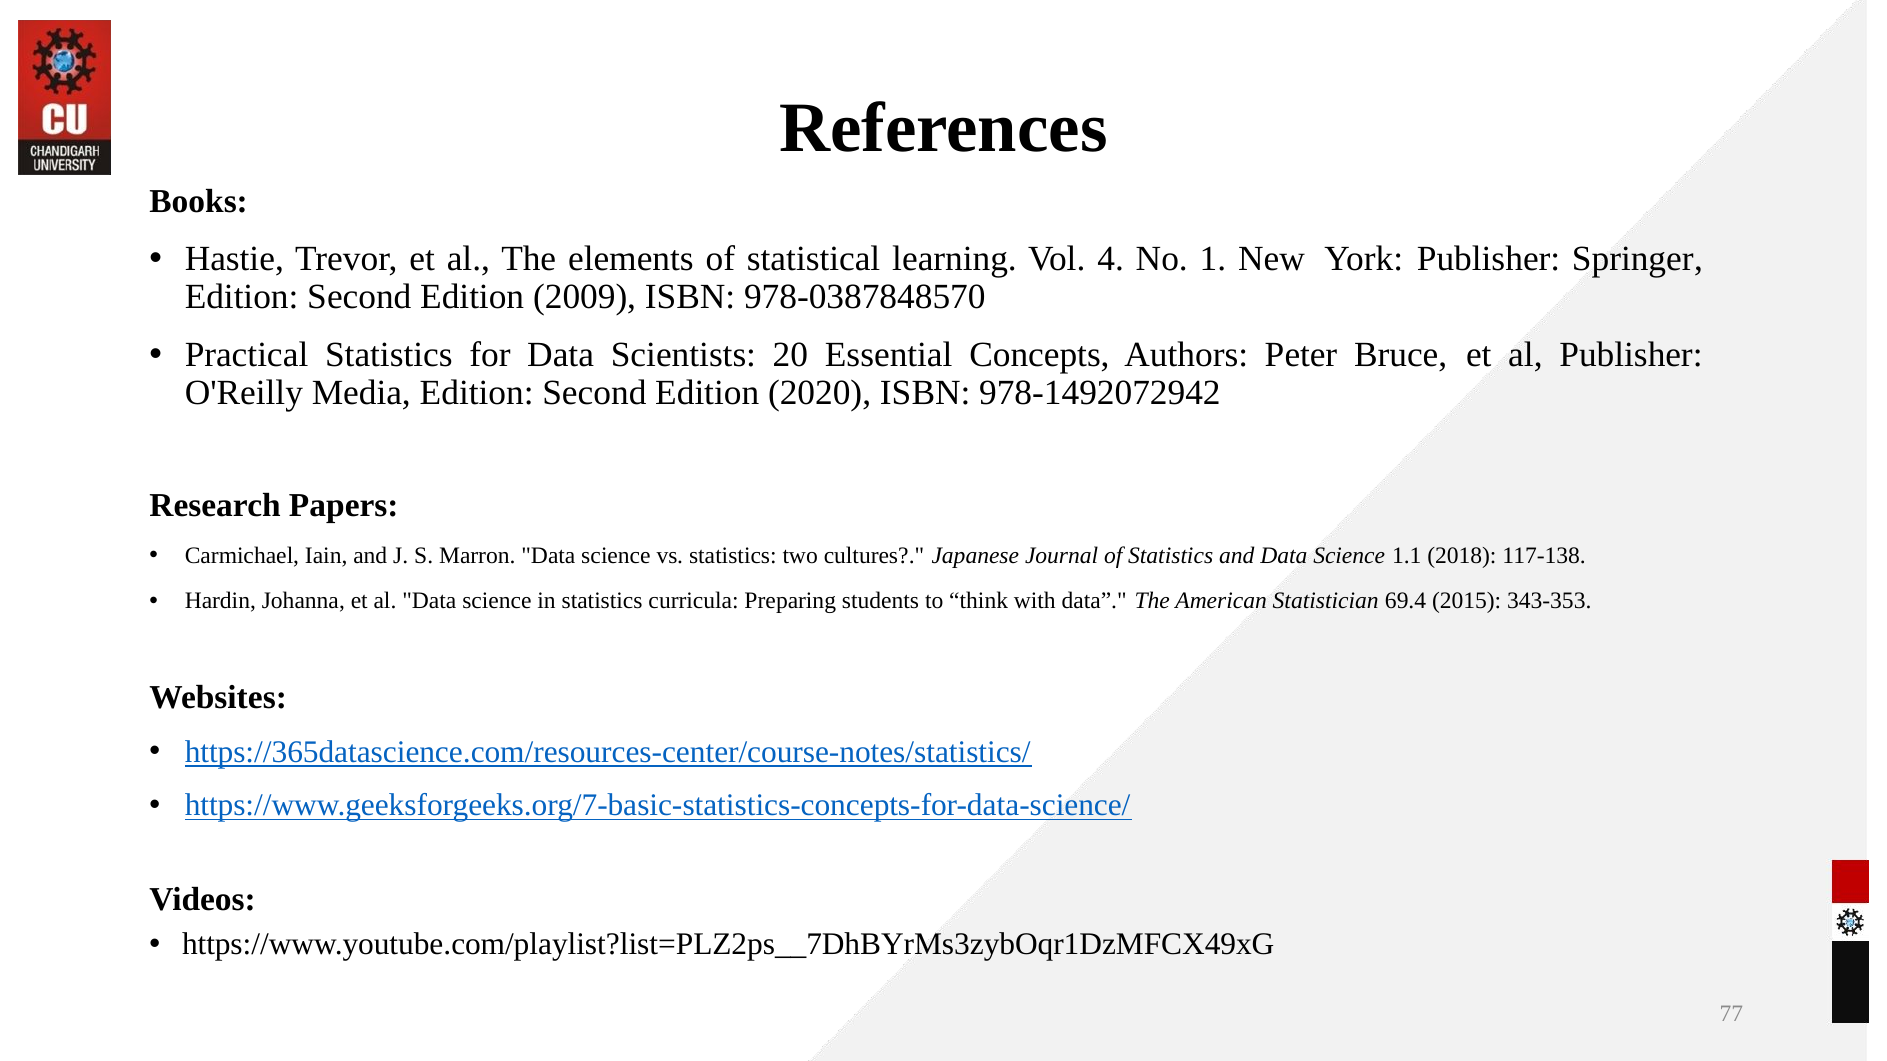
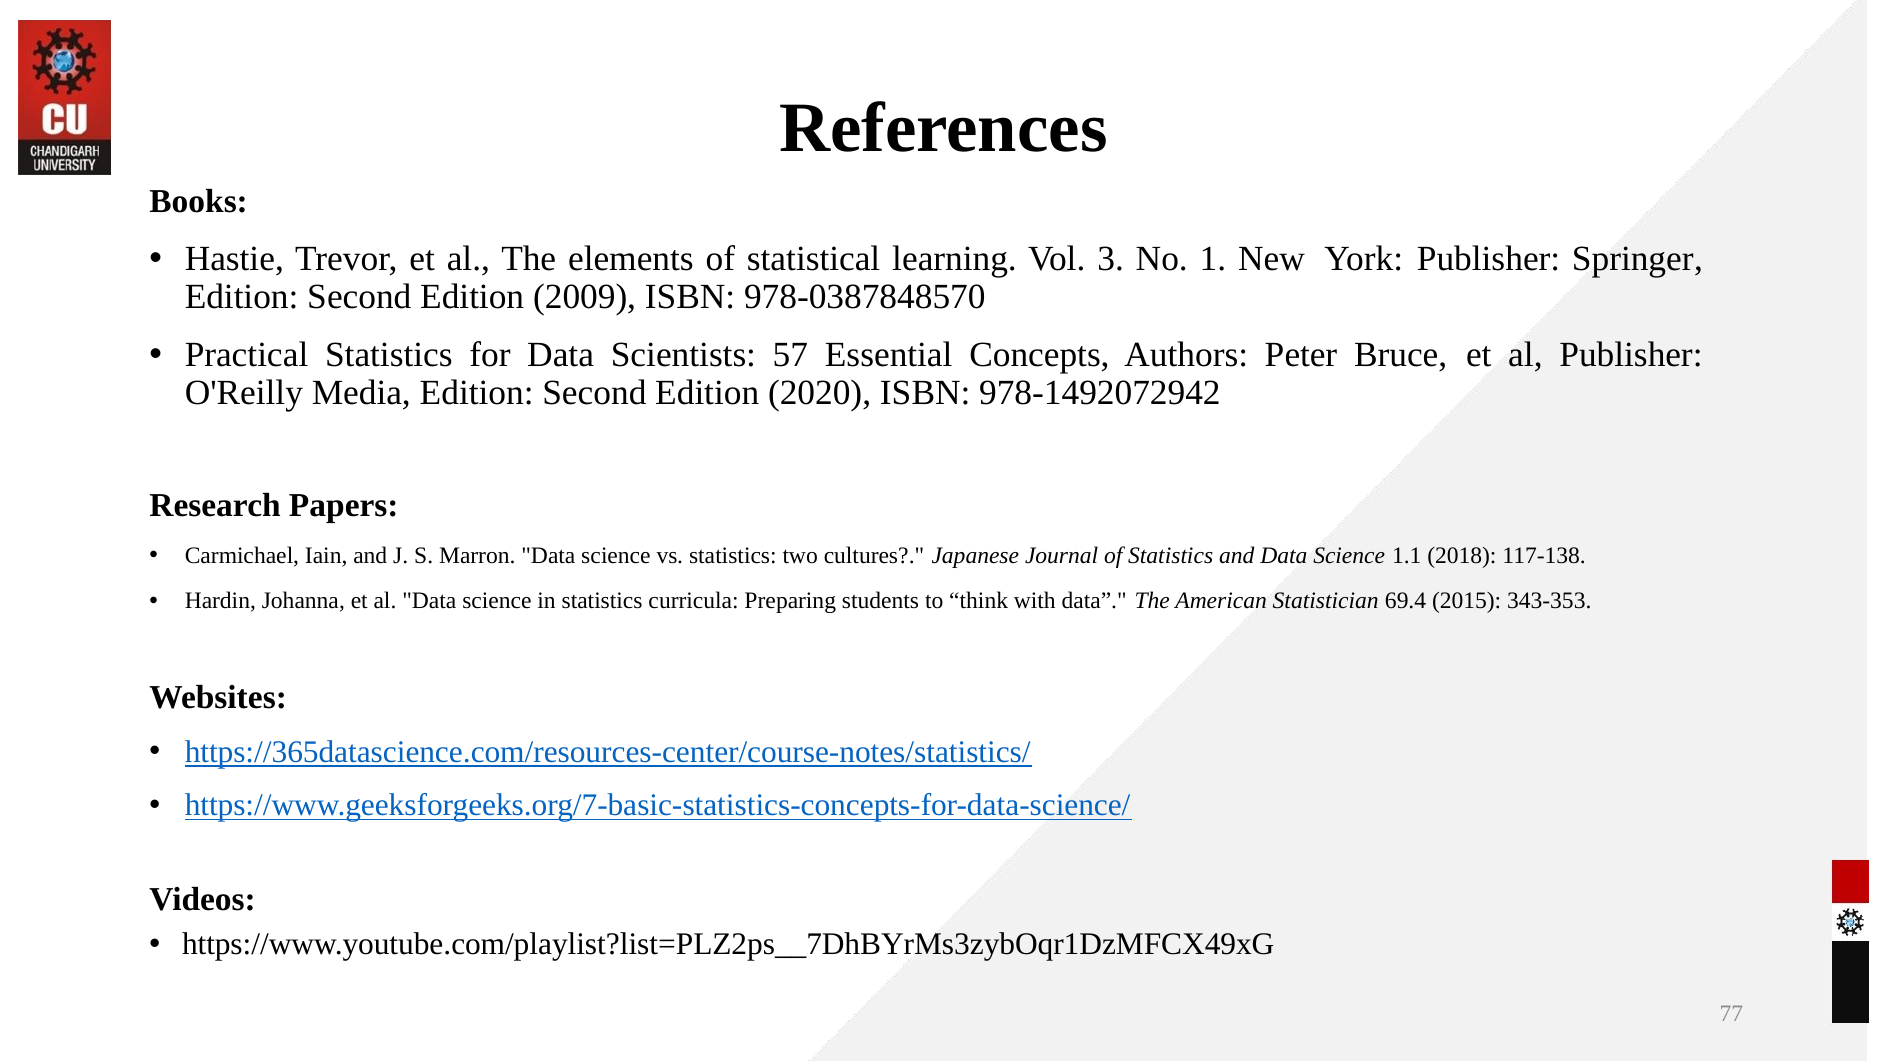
4: 4 -> 3
20: 20 -> 57
